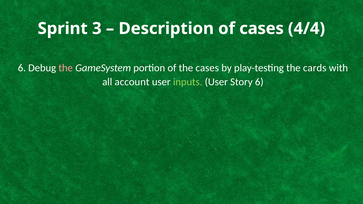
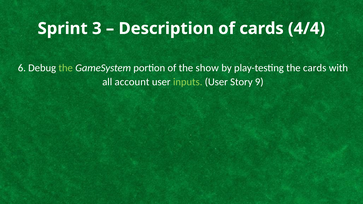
of cases: cases -> cards
the at (66, 68) colour: pink -> light green
the cases: cases -> show
Story 6: 6 -> 9
